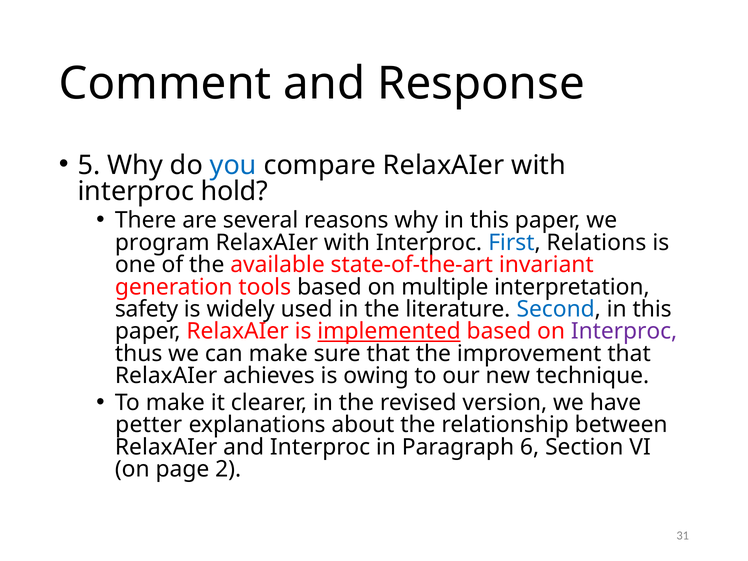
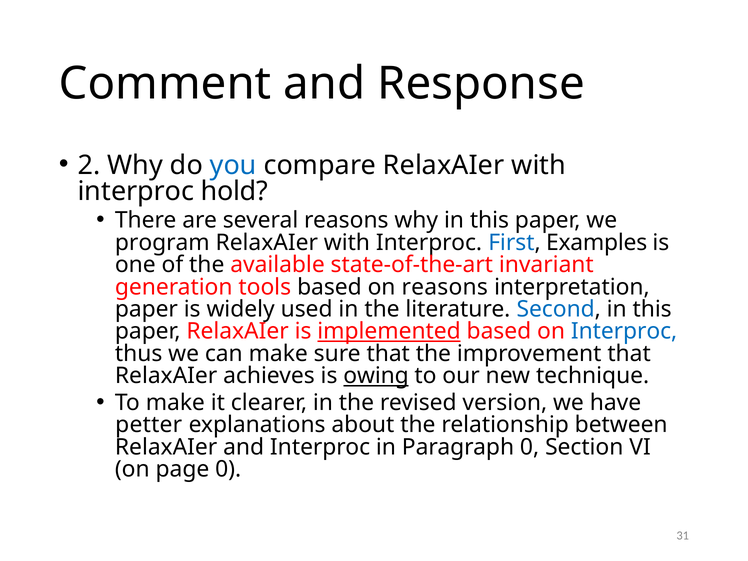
5: 5 -> 2
Relations: Relations -> Examples
on multiple: multiple -> reasons
safety at (147, 309): safety -> paper
Interproc at (624, 331) colour: purple -> blue
owing underline: none -> present
Paragraph 6: 6 -> 0
page 2: 2 -> 0
